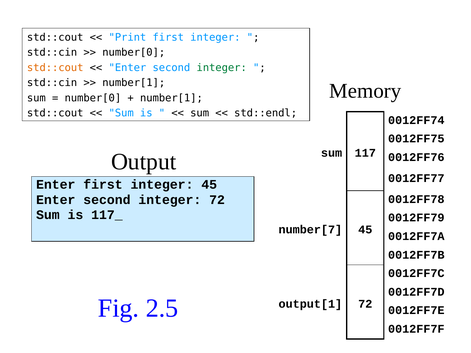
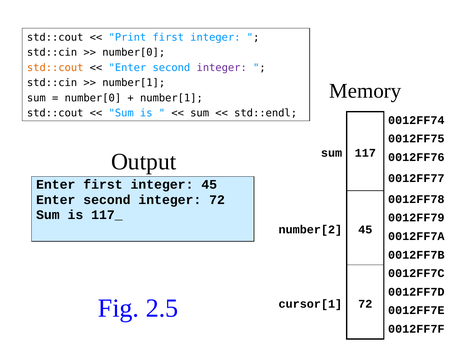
integer at (222, 68) colour: green -> purple
number[7: number[7 -> number[2
output[1: output[1 -> cursor[1
